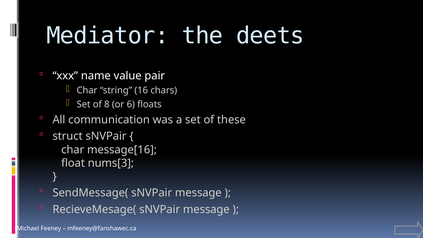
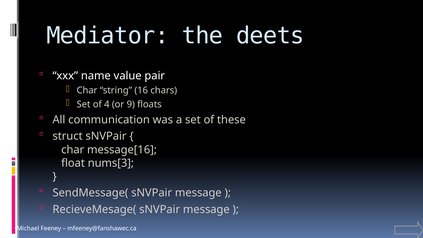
8: 8 -> 4
6: 6 -> 9
